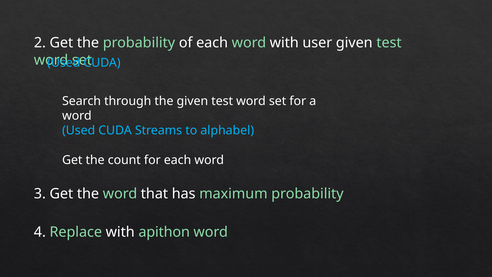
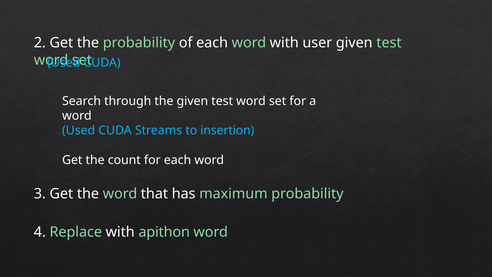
alphabel: alphabel -> insertion
